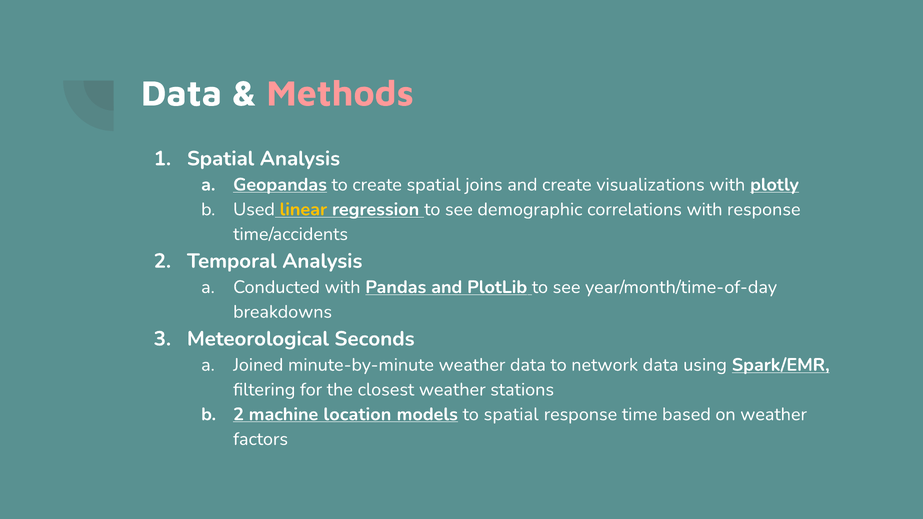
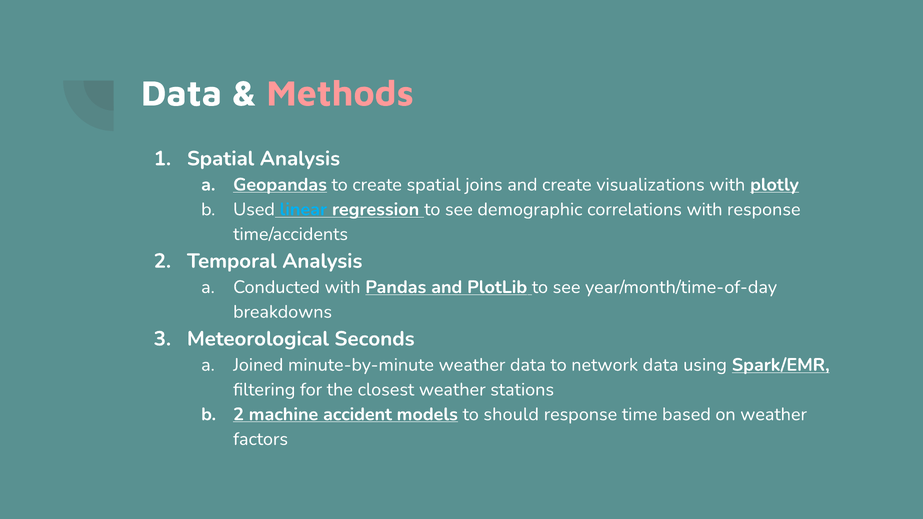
linear colour: yellow -> light blue
location: location -> accident
to spatial: spatial -> should
